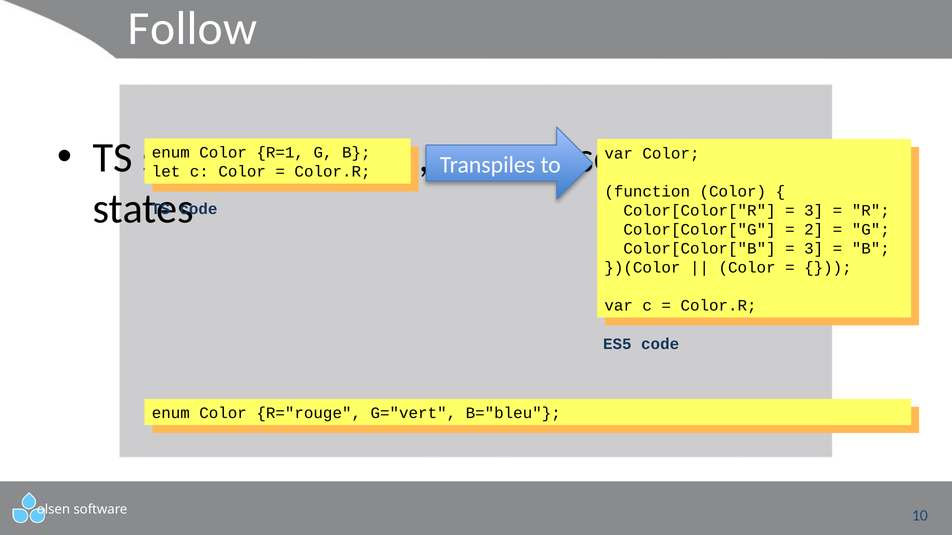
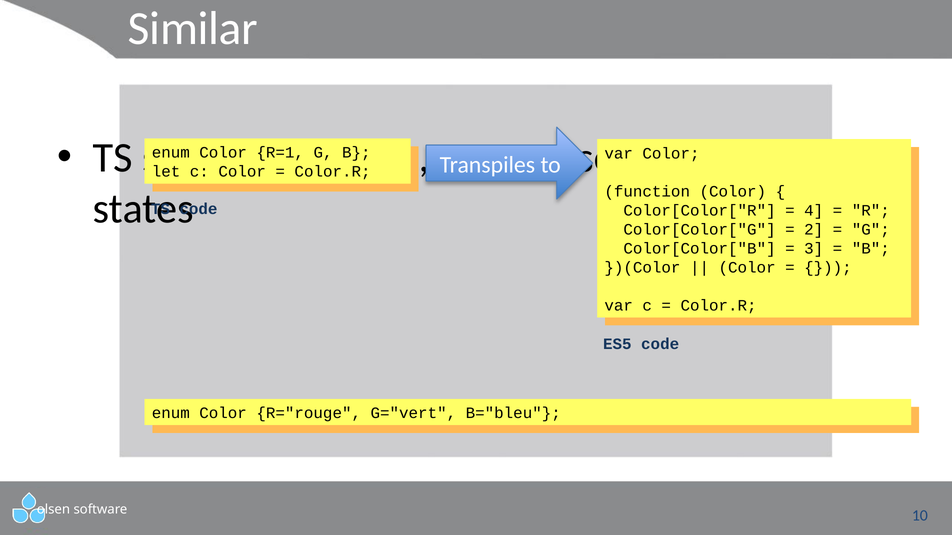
Follow: Follow -> Similar
3 at (814, 211): 3 -> 4
